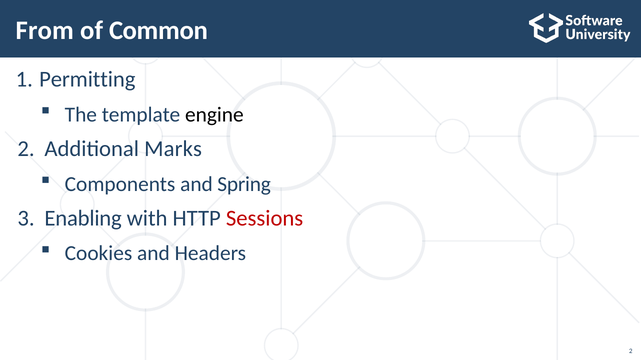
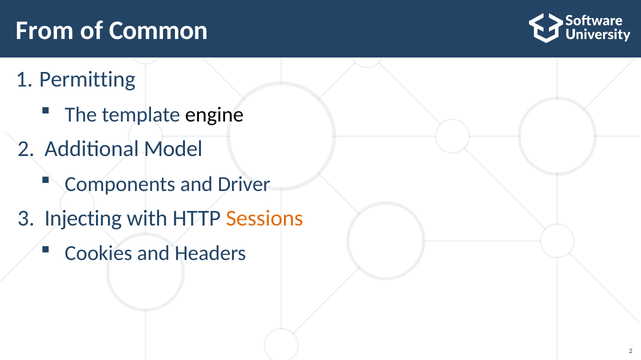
Marks: Marks -> Model
Spring: Spring -> Driver
Enabling: Enabling -> Injecting
Sessions colour: red -> orange
